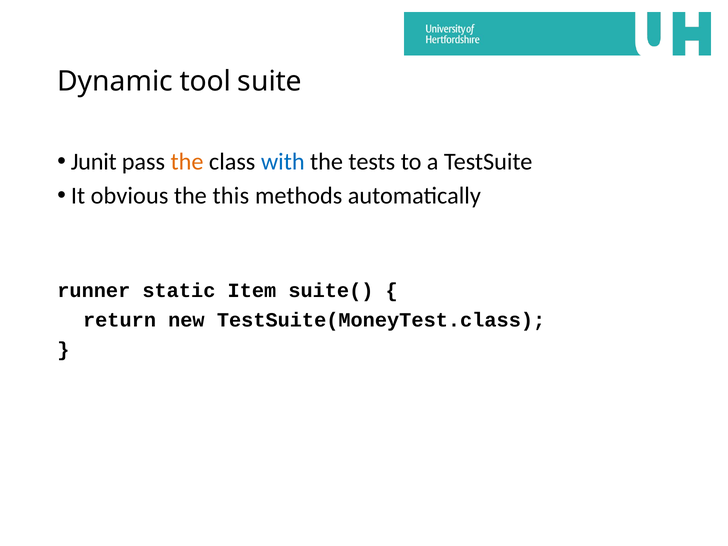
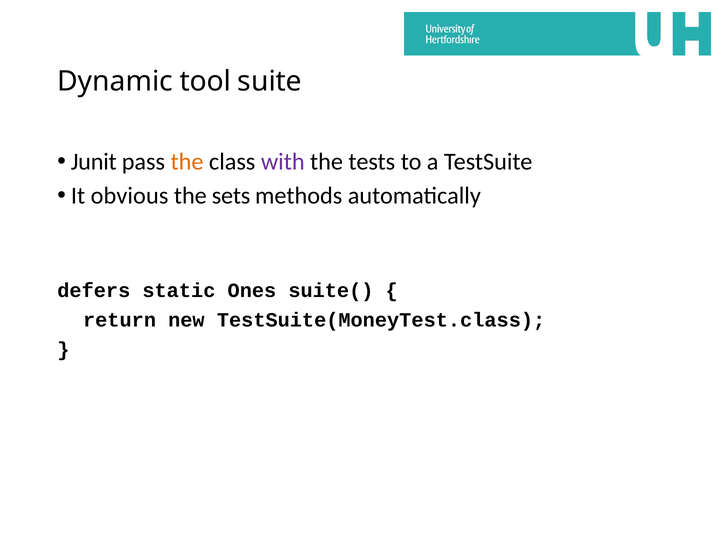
with colour: blue -> purple
this: this -> sets
runner: runner -> defers
Item: Item -> Ones
